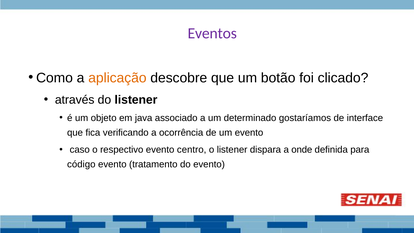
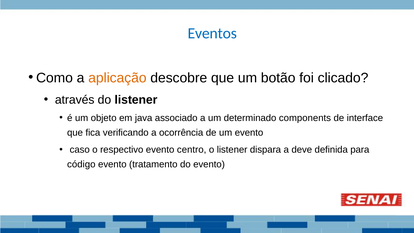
Eventos colour: purple -> blue
gostaríamos: gostaríamos -> components
onde: onde -> deve
